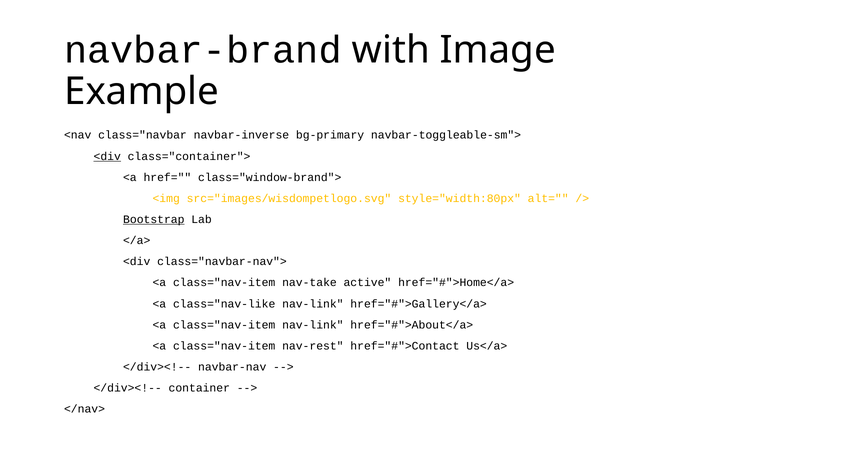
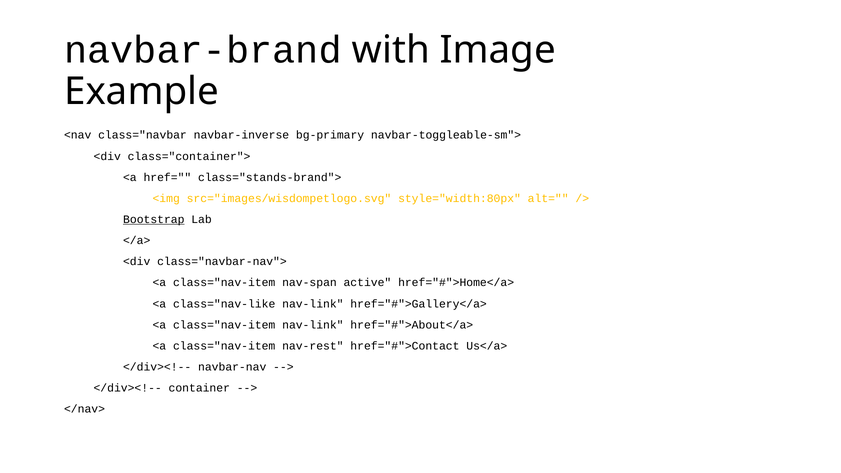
<div at (107, 156) underline: present -> none
class="window-brand">: class="window-brand"> -> class="stands-brand">
nav-take: nav-take -> nav-span
